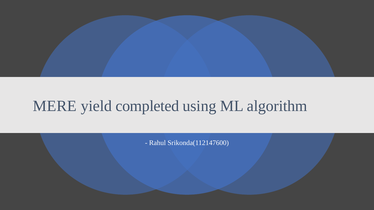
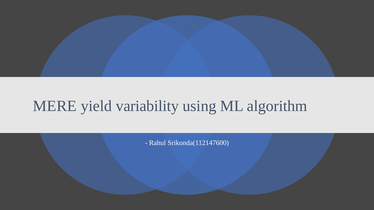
completed: completed -> variability
